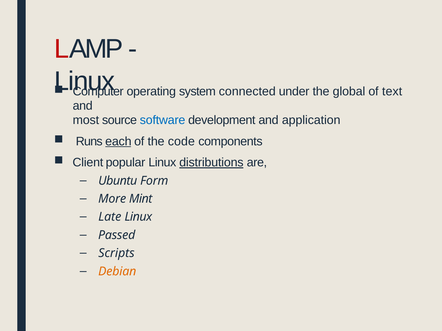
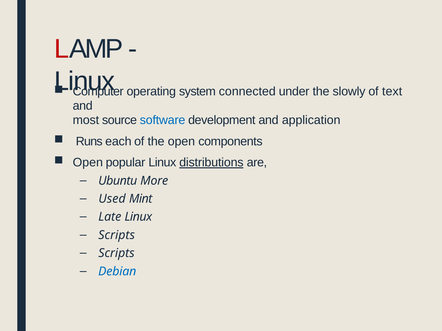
global: global -> slowly
each underline: present -> none
the code: code -> open
Client at (88, 163): Client -> Open
Form: Form -> More
More: More -> Used
Passed at (117, 235): Passed -> Scripts
Debian colour: orange -> blue
